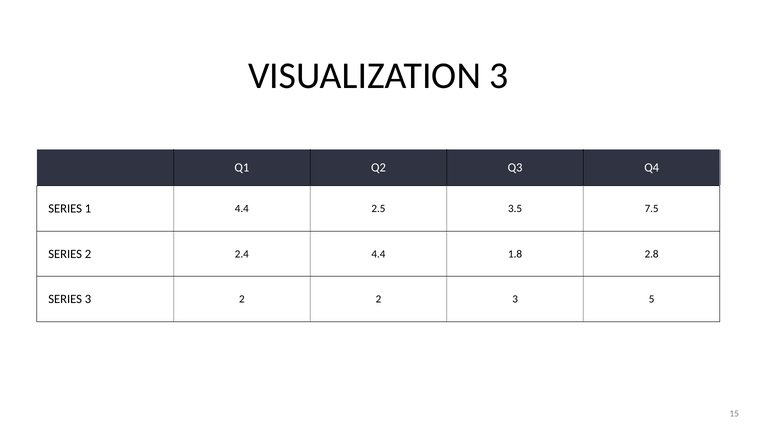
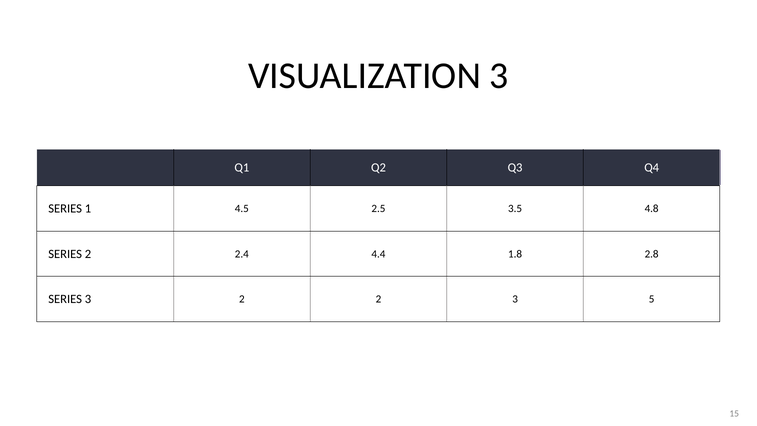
1 4.4: 4.4 -> 4.5
7.5: 7.5 -> 4.8
